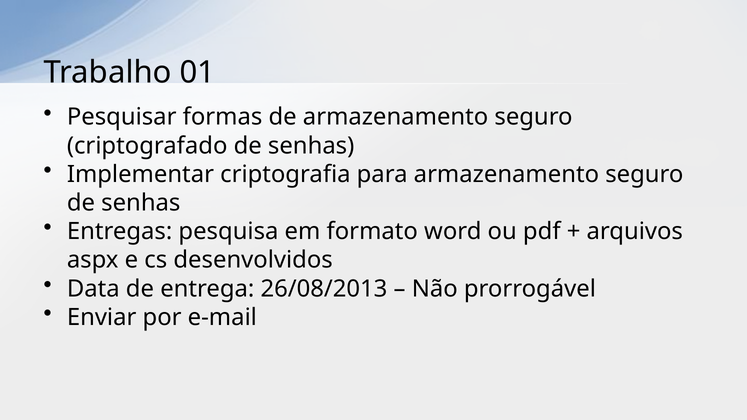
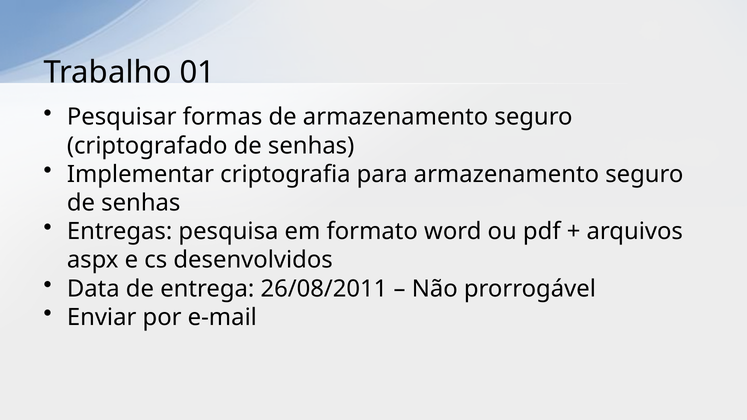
26/08/2013: 26/08/2013 -> 26/08/2011
